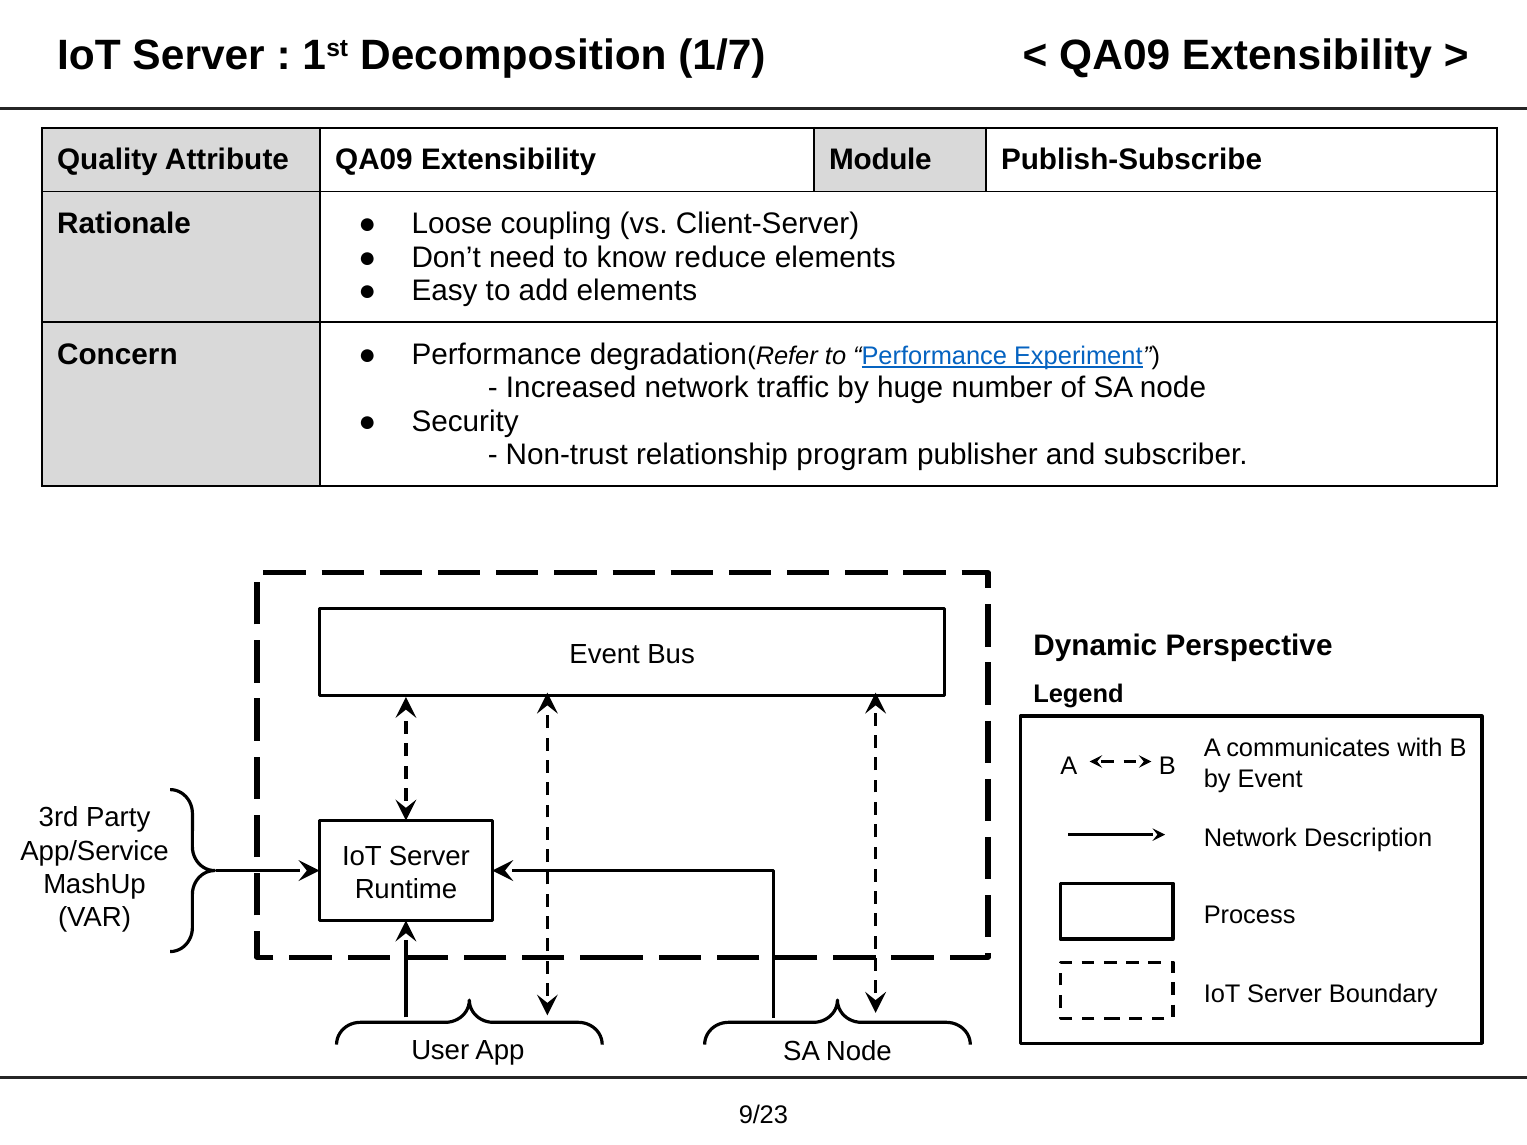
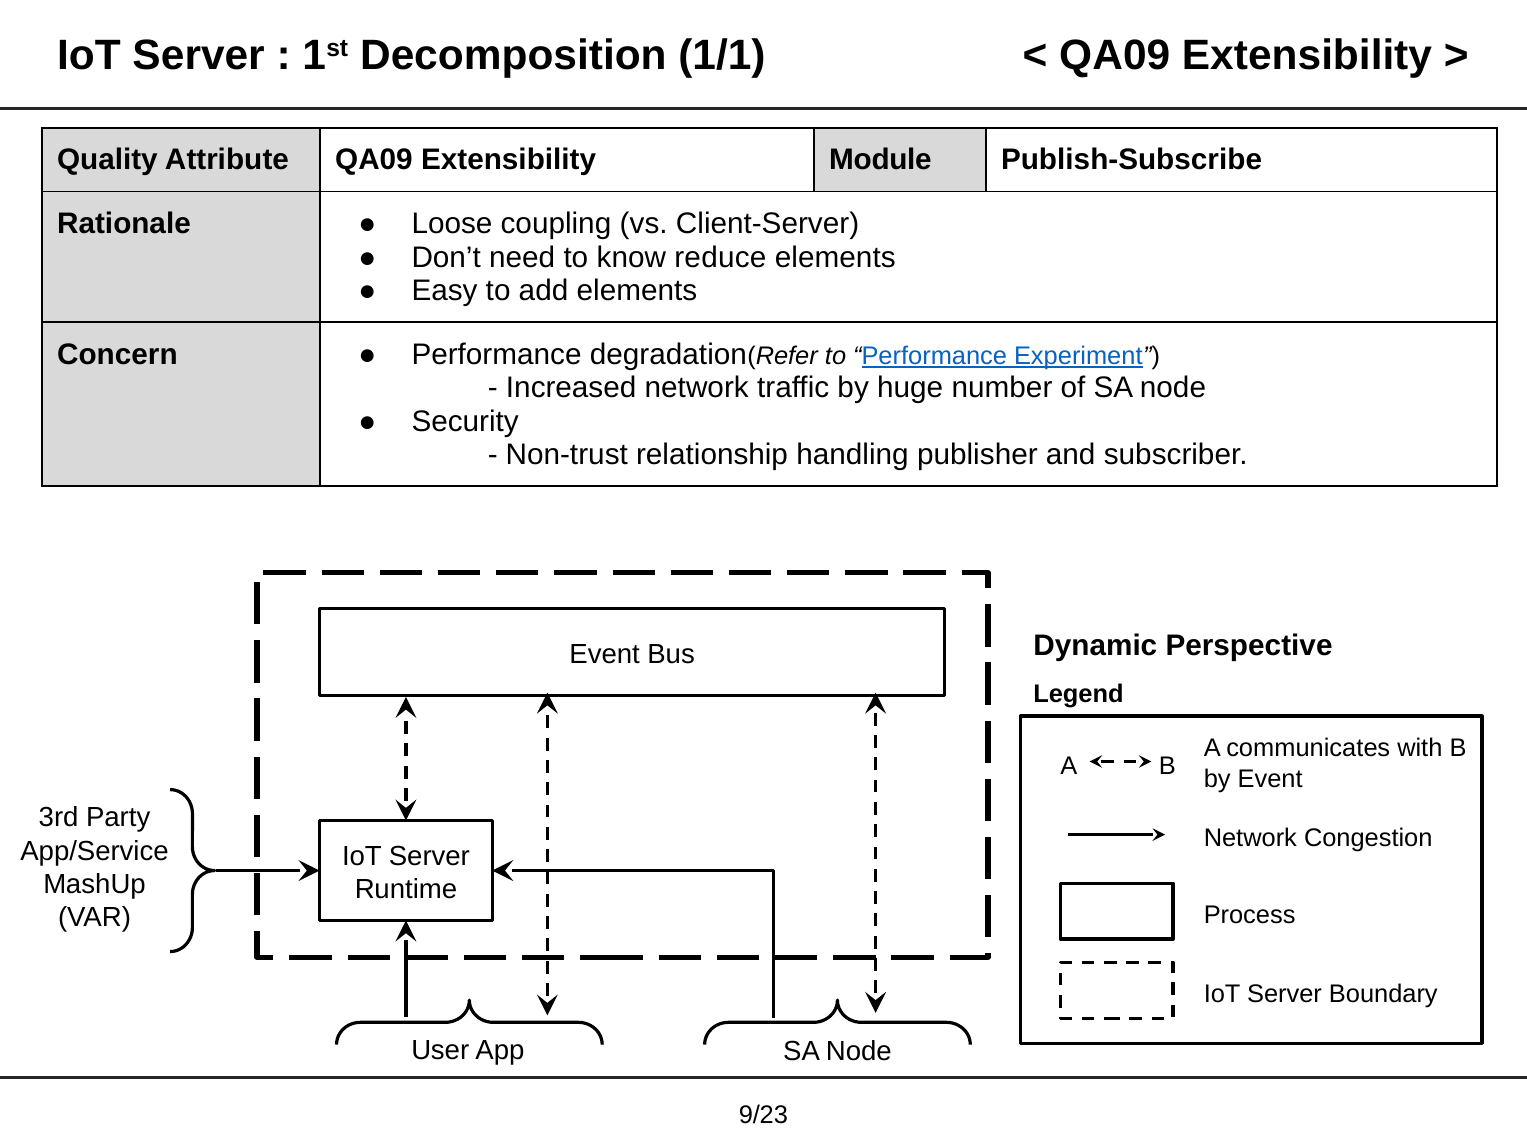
1/7: 1/7 -> 1/1
program: program -> handling
Description: Description -> Congestion
